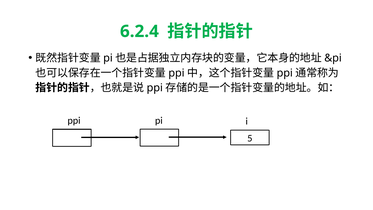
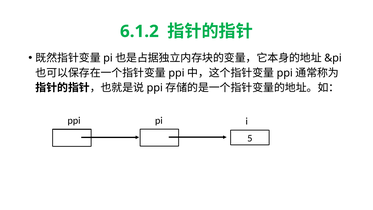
6.2.4: 6.2.4 -> 6.1.2
